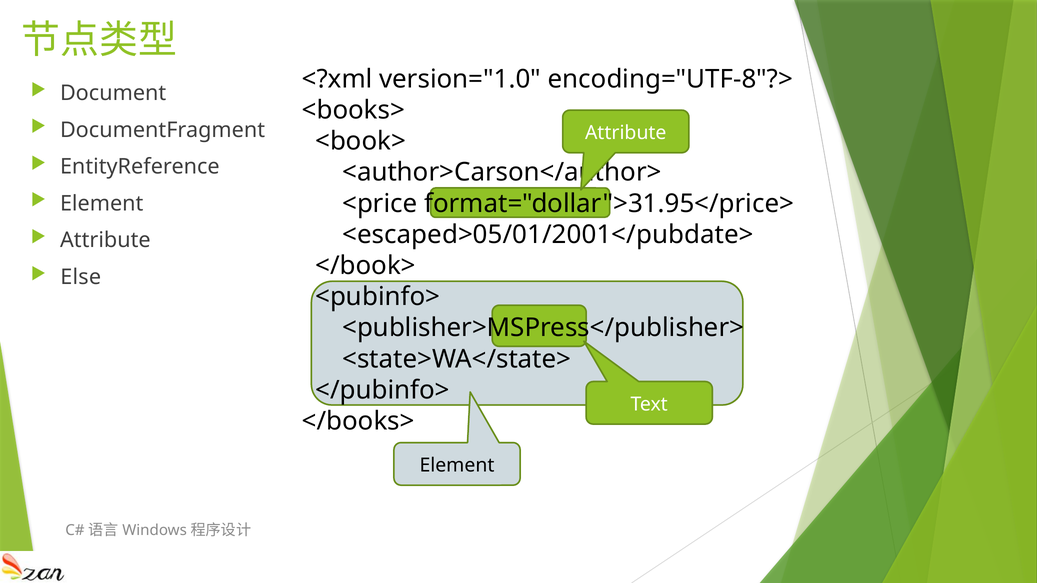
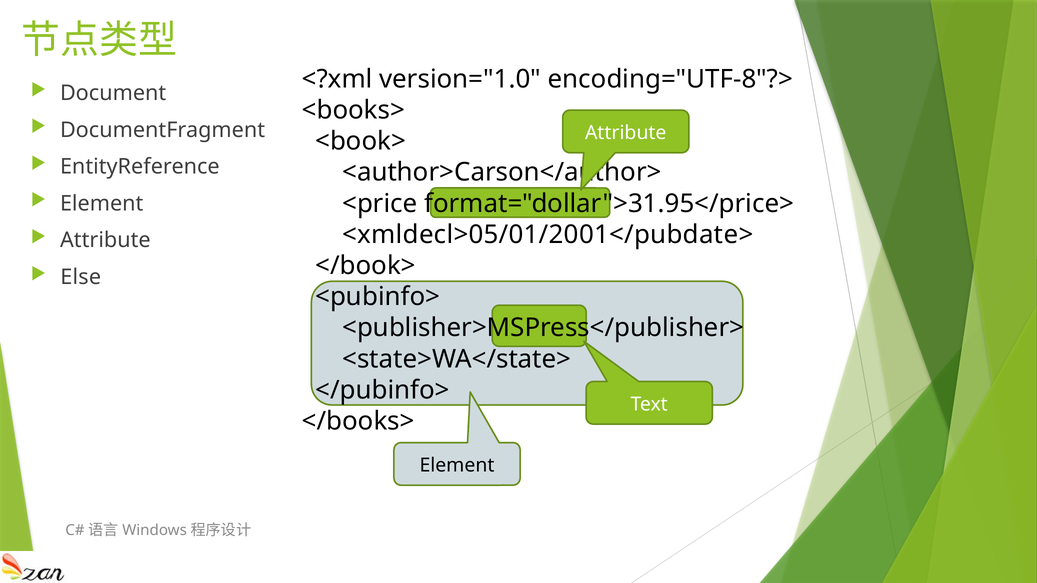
<escaped>05/01/2001</pubdate>: <escaped>05/01/2001</pubdate> -> <xmldecl>05/01/2001</pubdate>
